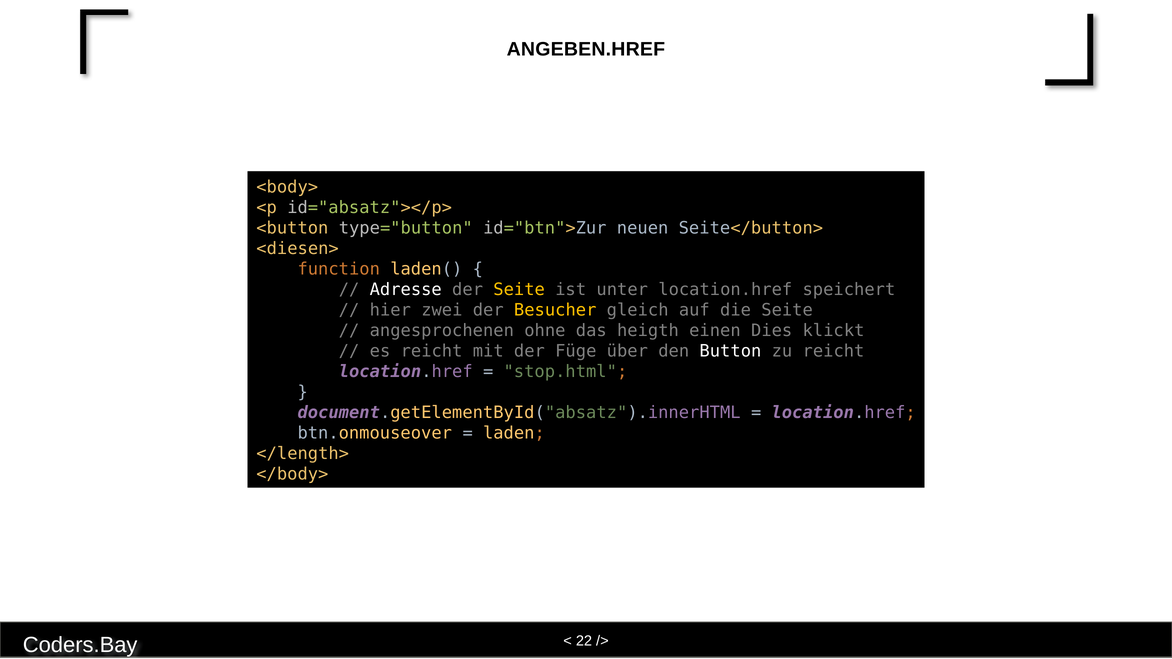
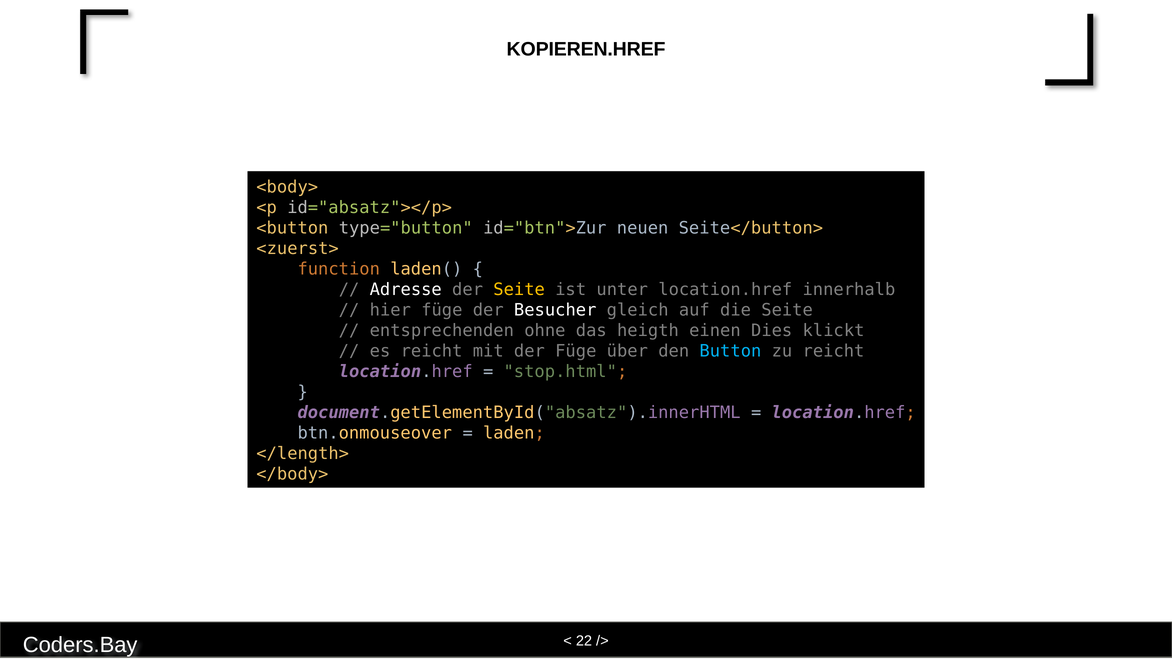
ANGEBEN.HREF: ANGEBEN.HREF -> KOPIEREN.HREF
<diesen>: <diesen> -> <zuerst>
speichert: speichert -> innerhalb
hier zwei: zwei -> füge
Besucher colour: yellow -> white
angesprochenen: angesprochenen -> entsprechenden
Button colour: white -> light blue
